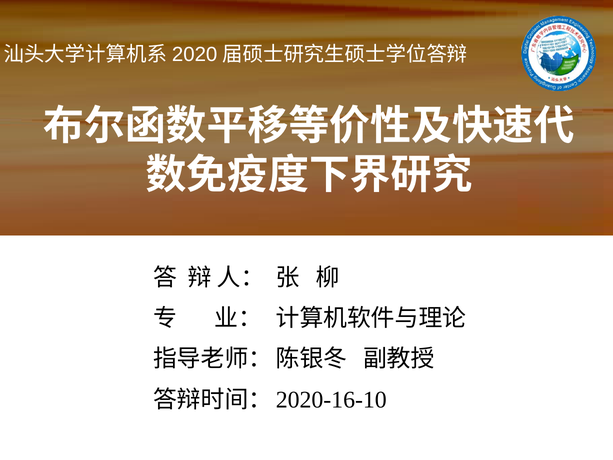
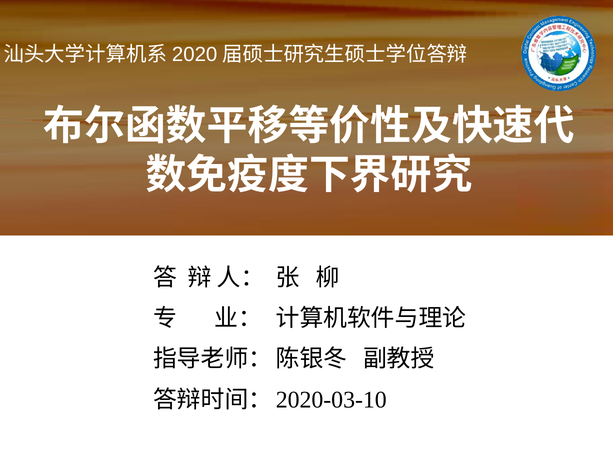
2020-16-10: 2020-16-10 -> 2020-03-10
